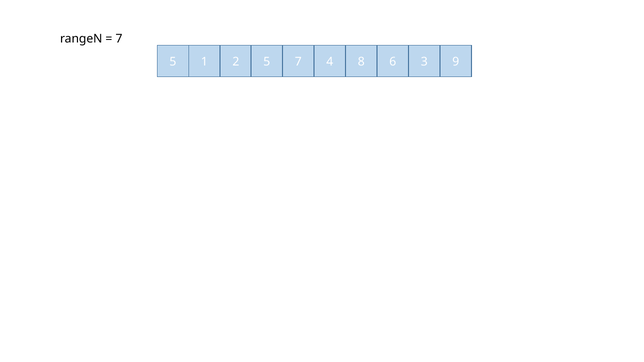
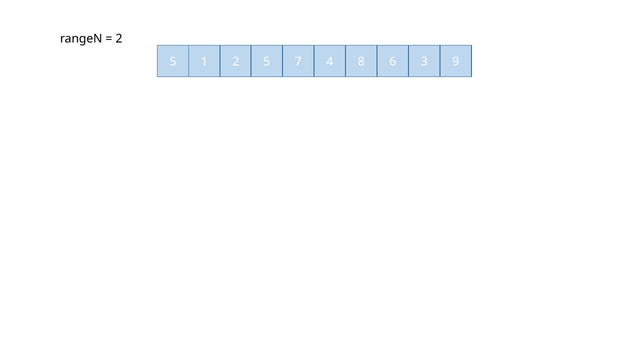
7 at (119, 39): 7 -> 2
